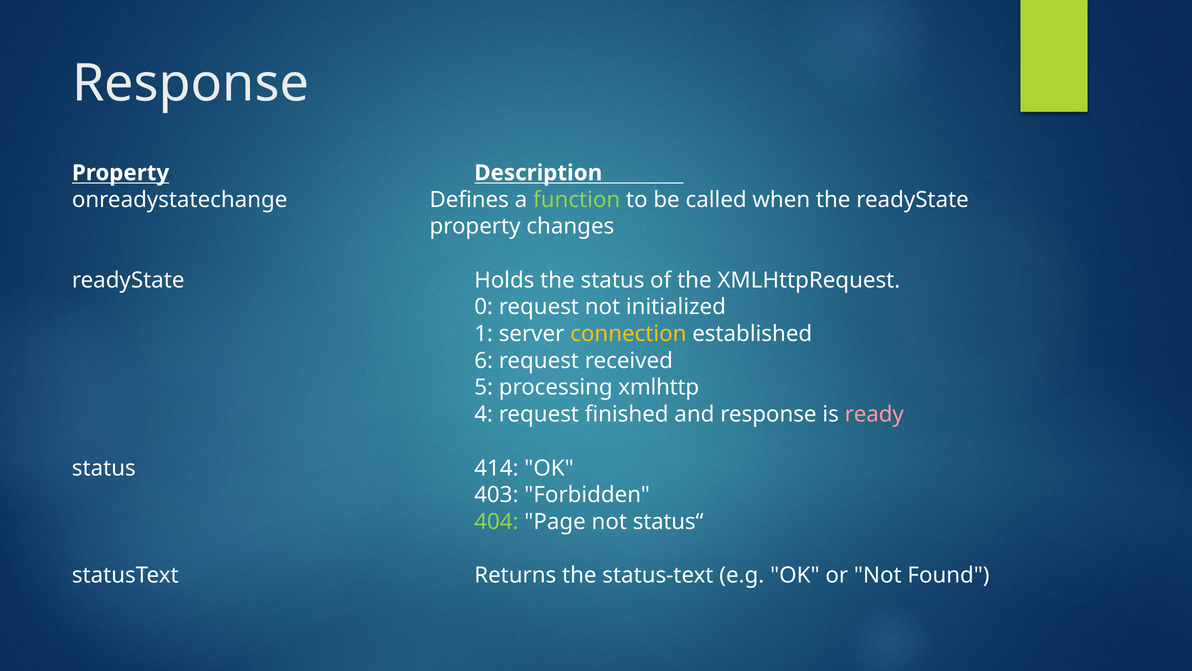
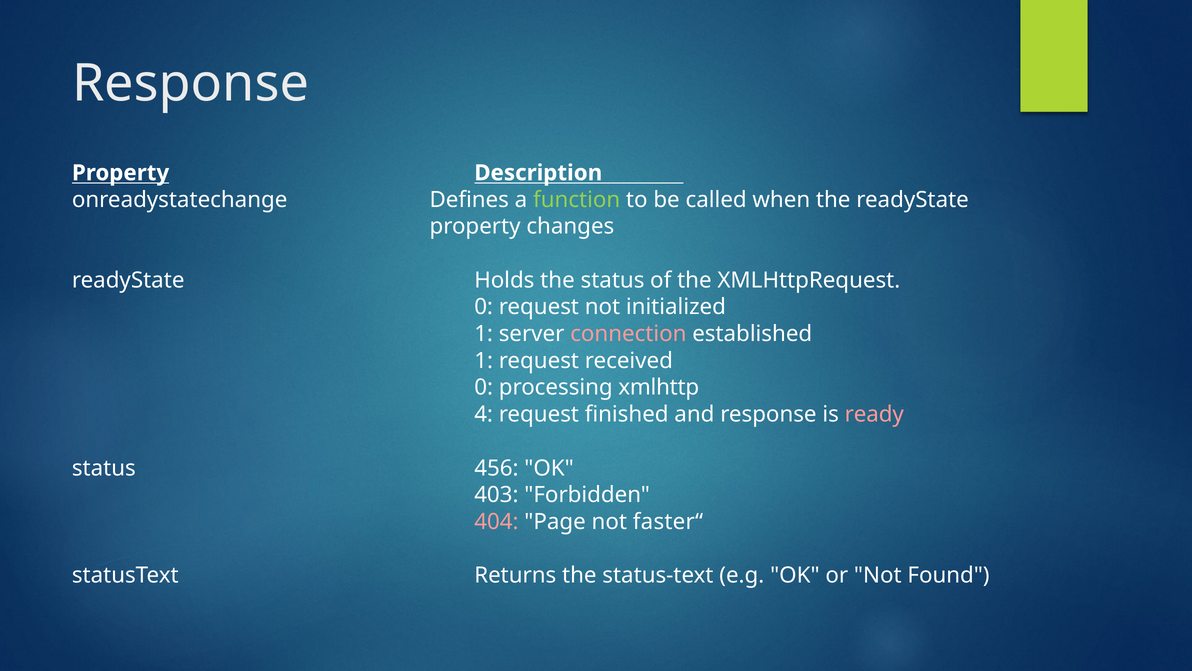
connection colour: yellow -> pink
6 at (484, 360): 6 -> 1
5 at (484, 387): 5 -> 0
414: 414 -> 456
404 colour: light green -> pink
status“: status“ -> faster“
